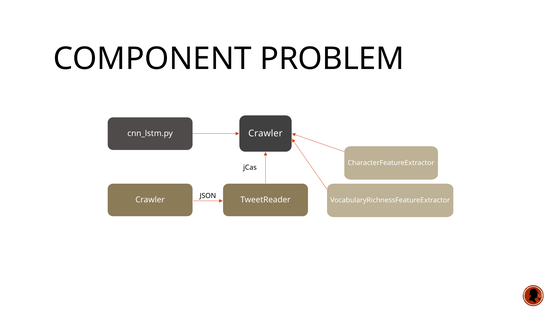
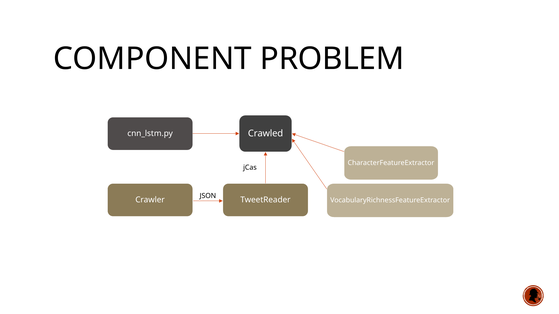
Crawler at (265, 134): Crawler -> Crawled
